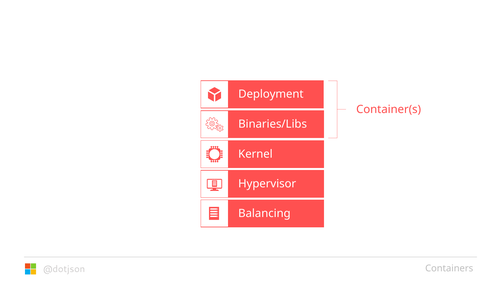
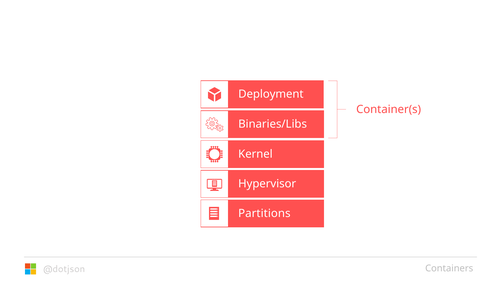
Balancing: Balancing -> Partitions
